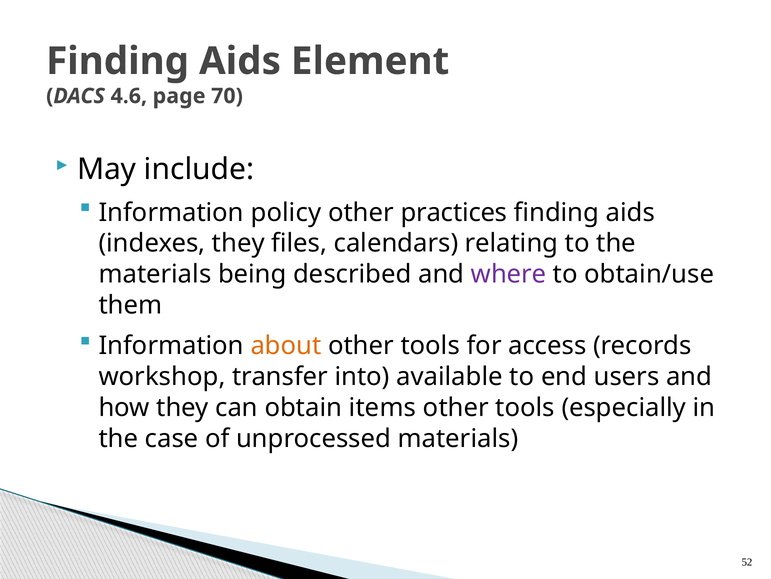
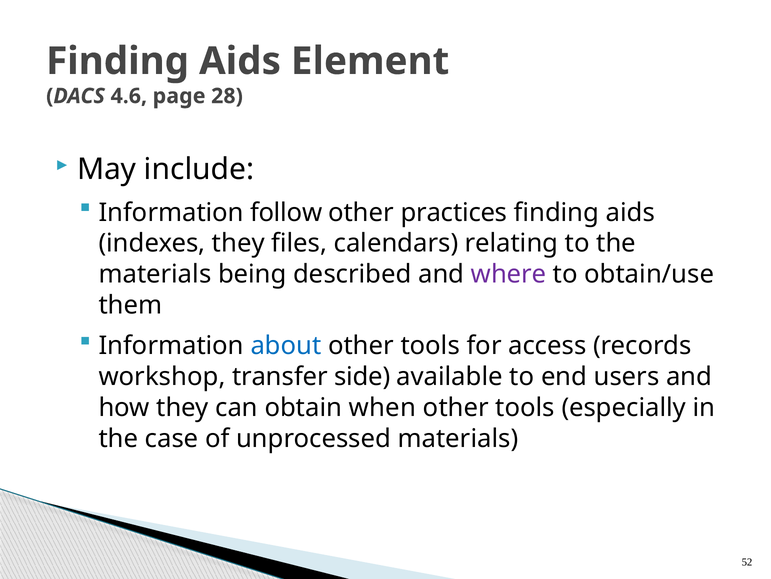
70: 70 -> 28
policy: policy -> follow
about colour: orange -> blue
into: into -> side
items: items -> when
